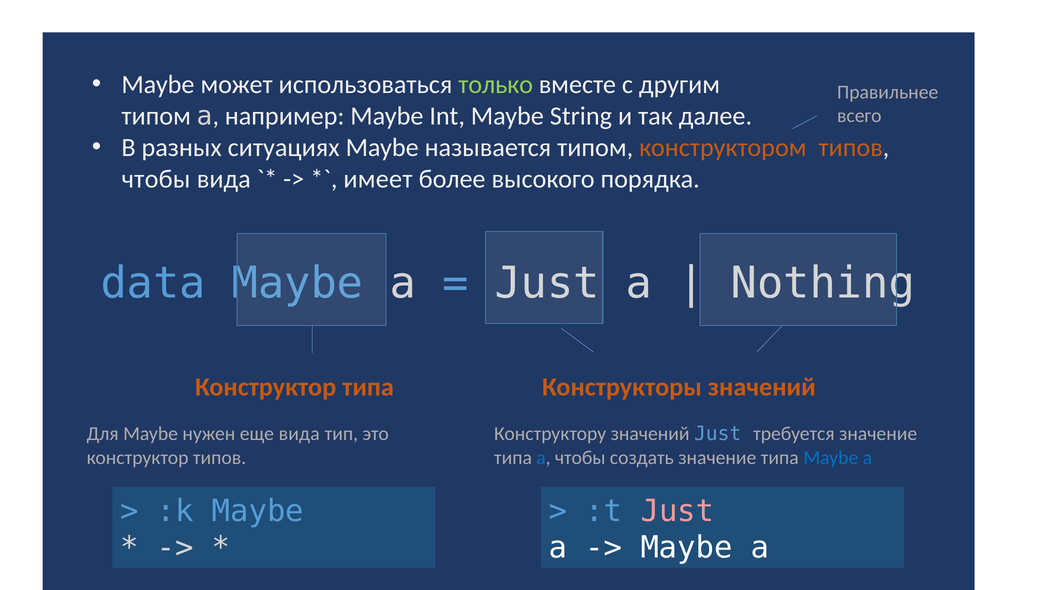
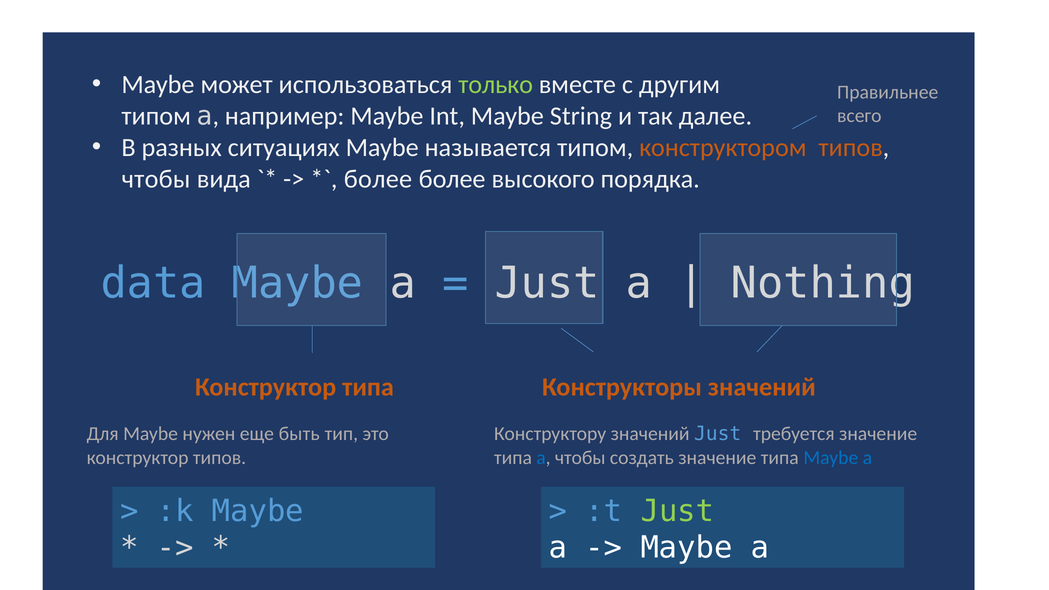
имеет at (378, 179): имеет -> более
еще вида: вида -> быть
Just at (677, 511) colour: pink -> light green
